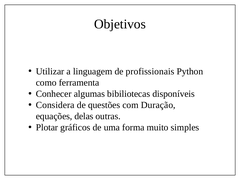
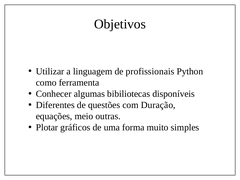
Considera: Considera -> Diferentes
delas: delas -> meio
